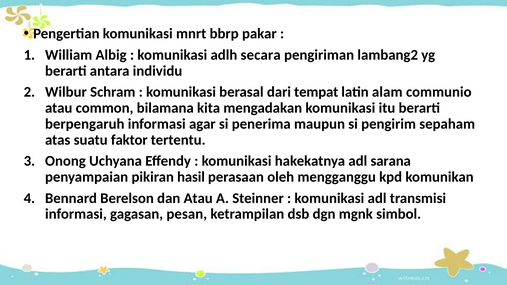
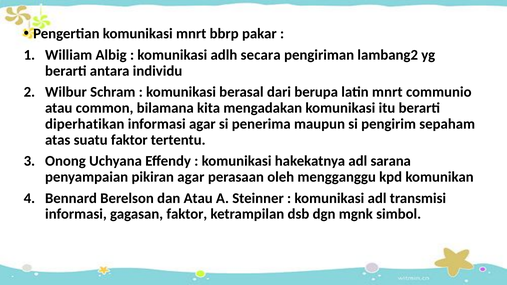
tempat: tempat -> berupa
latin alam: alam -> mnrt
berpengaruh: berpengaruh -> diperhatikan
pikiran hasil: hasil -> agar
gagasan pesan: pesan -> faktor
